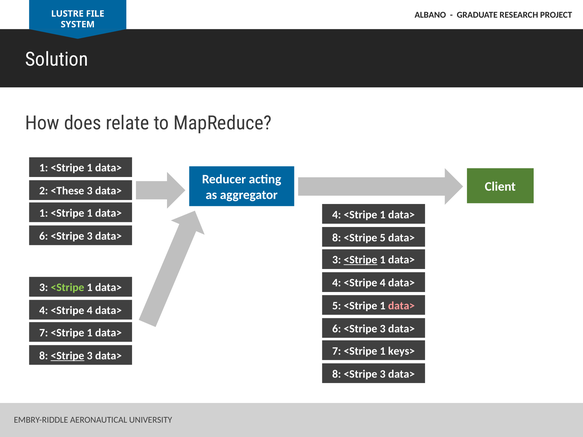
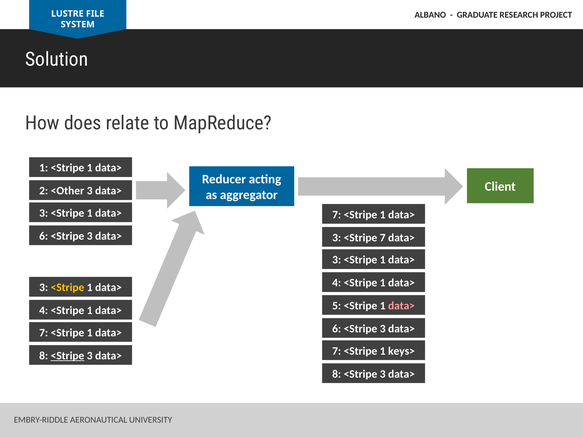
<These: <These -> <Other
1 at (44, 213): 1 -> 3
4 at (337, 215): 4 -> 7
8 at (337, 238): 8 -> 3
<Stripe 5: 5 -> 7
<Stripe at (360, 260) underline: present -> none
4 at (383, 283): 4 -> 1
<Stripe at (67, 288) colour: light green -> yellow
4 at (90, 311): 4 -> 1
